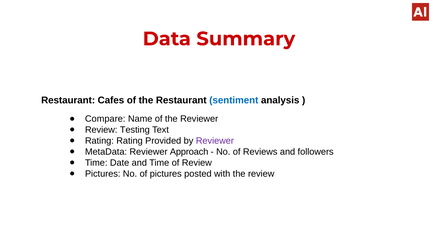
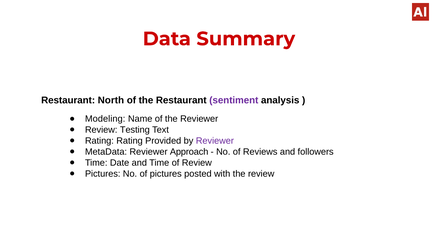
Cafes: Cafes -> North
sentiment colour: blue -> purple
Compare: Compare -> Modeling
